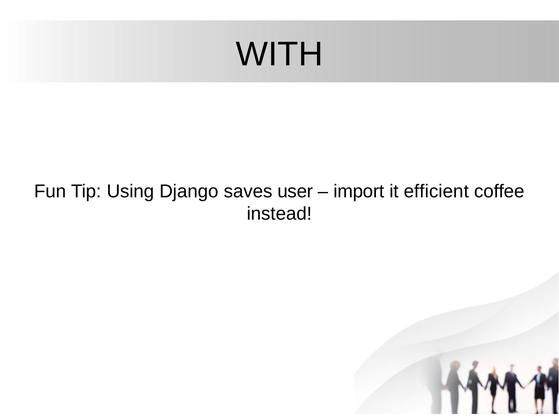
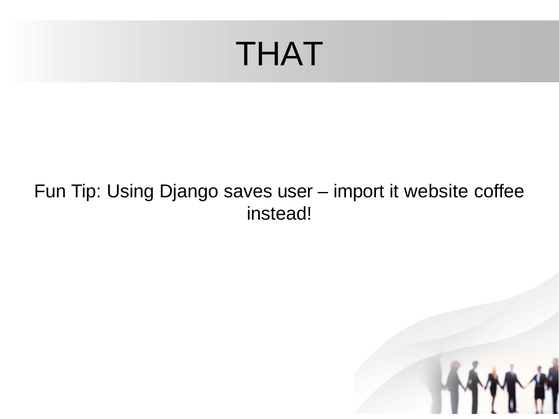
WITH: WITH -> THAT
efficient: efficient -> website
